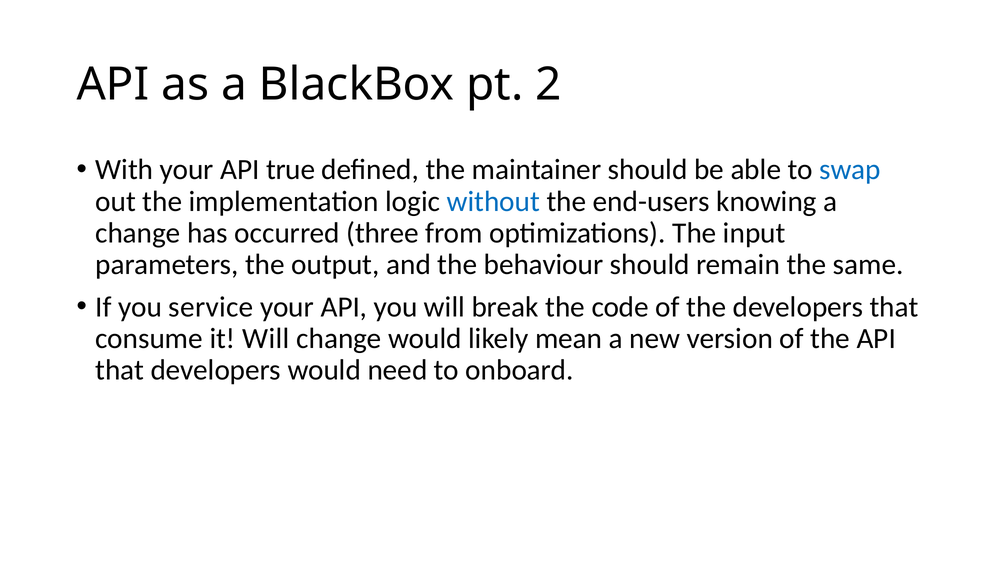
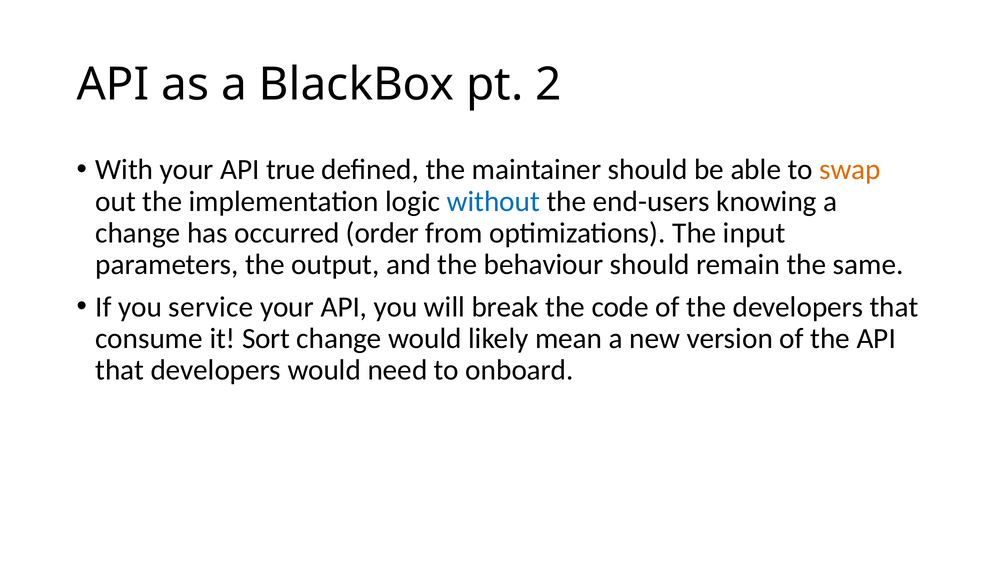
swap colour: blue -> orange
three: three -> order
it Will: Will -> Sort
